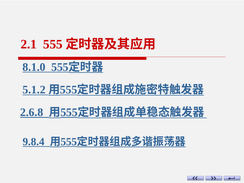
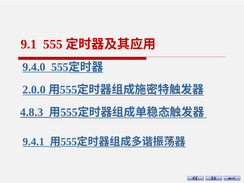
2.1: 2.1 -> 9.1
8.1.0: 8.1.0 -> 9.4.0
5.1.2: 5.1.2 -> 2.0.0
2.6.8: 2.6.8 -> 4.8.3
9.8.4: 9.8.4 -> 9.4.1
